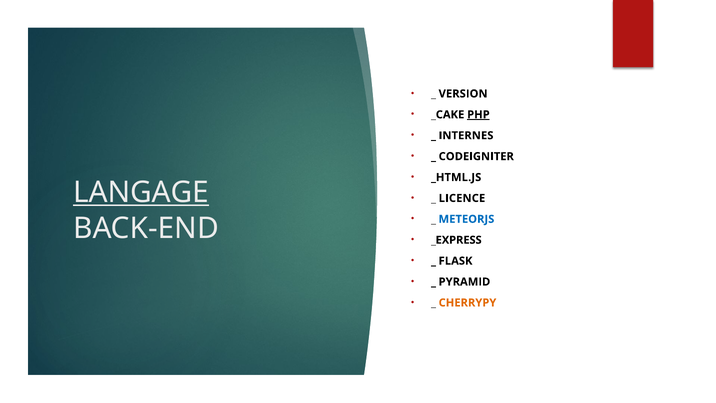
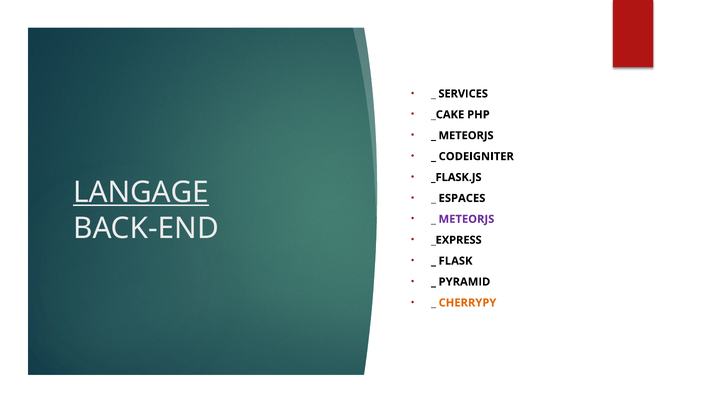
VERSION: VERSION -> SERVICES
PHP underline: present -> none
INTERNES at (466, 135): INTERNES -> METEORJS
_HTML.JS: _HTML.JS -> _FLASK.JS
LICENCE: LICENCE -> ESPACES
METEORJS at (466, 219) colour: blue -> purple
